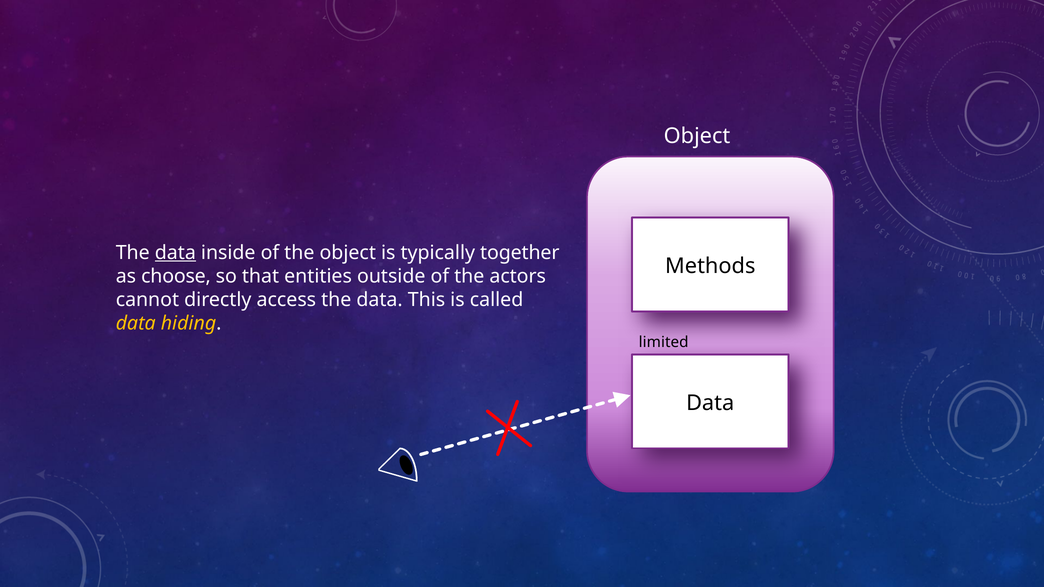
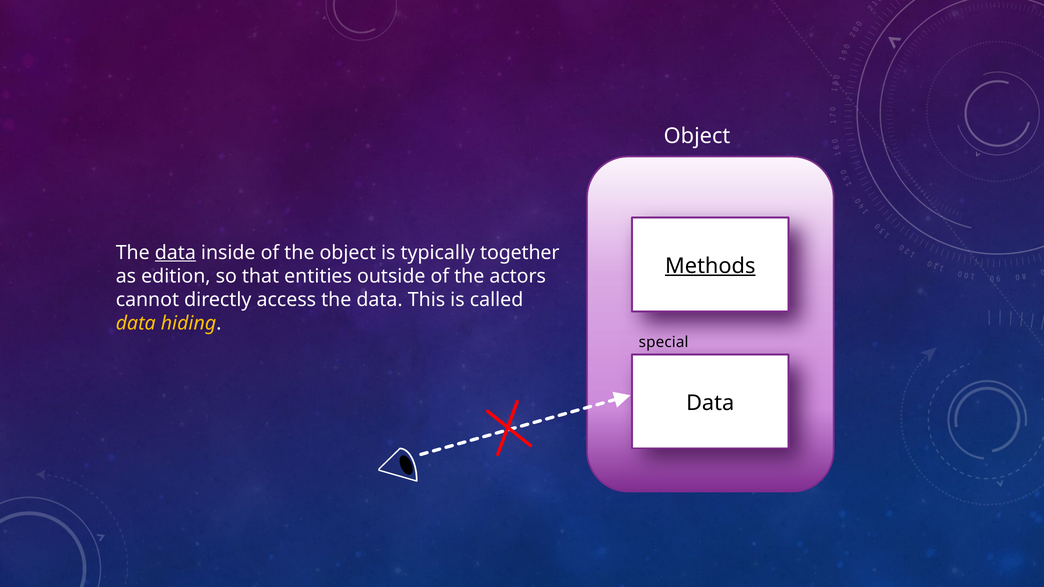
Methods underline: none -> present
choose: choose -> edition
limited: limited -> special
